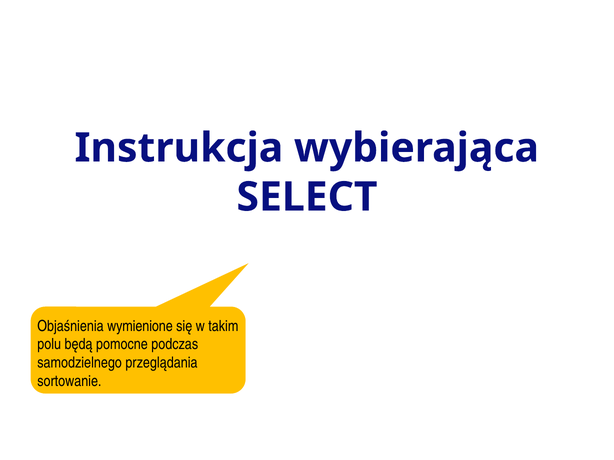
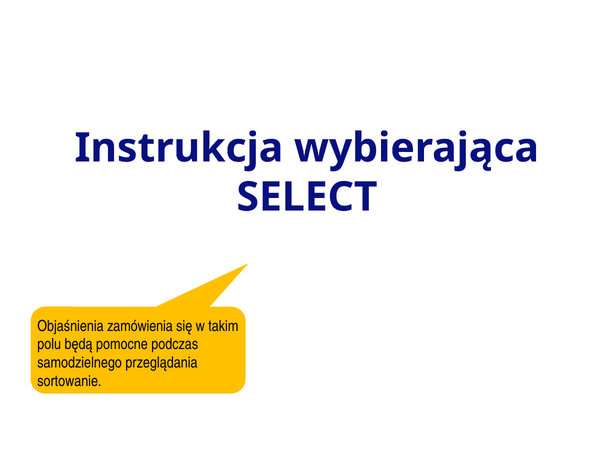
wymienione: wymienione -> zamówienia
